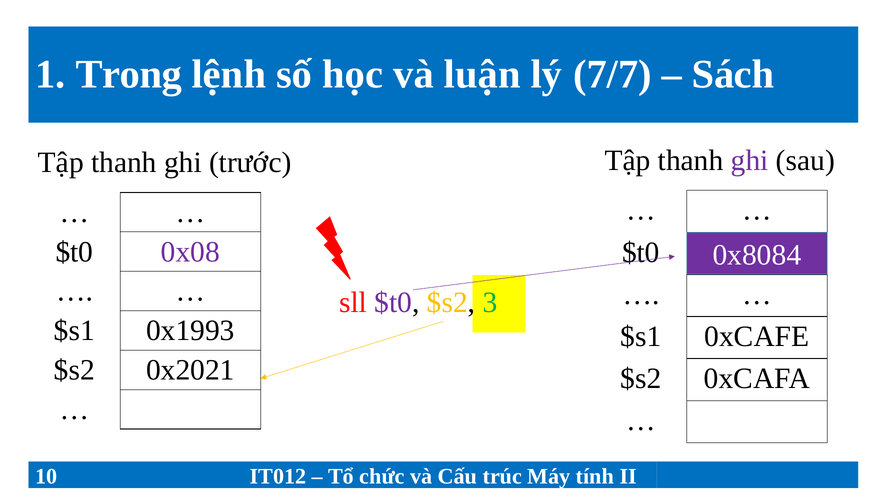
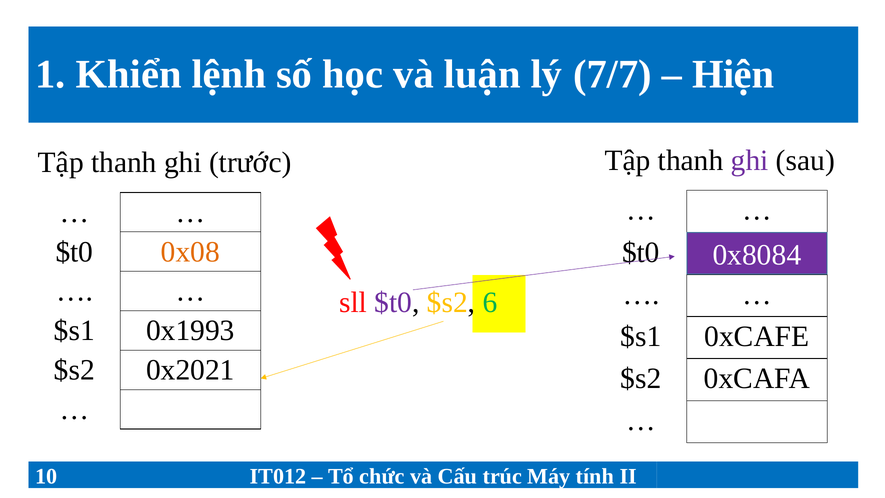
Trong: Trong -> Khiển
Sách: Sách -> Hiện
0x08 at (190, 252) colour: purple -> orange
3: 3 -> 6
